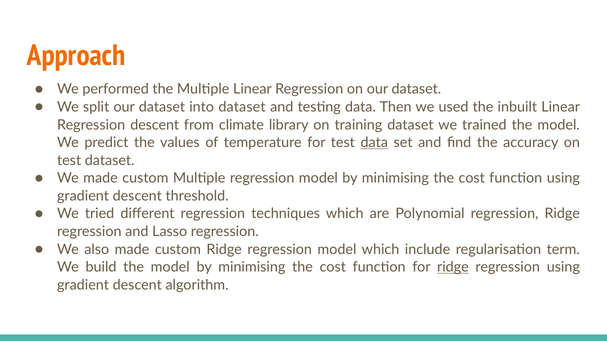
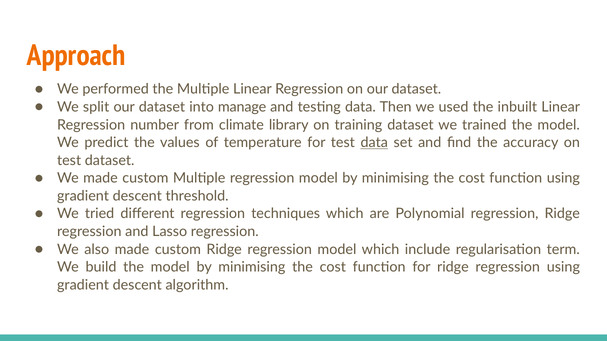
into dataset: dataset -> manage
Regression descent: descent -> number
ridge at (453, 267) underline: present -> none
